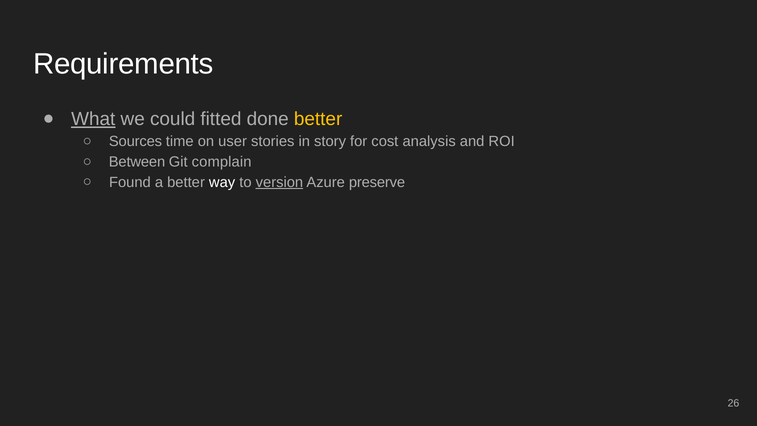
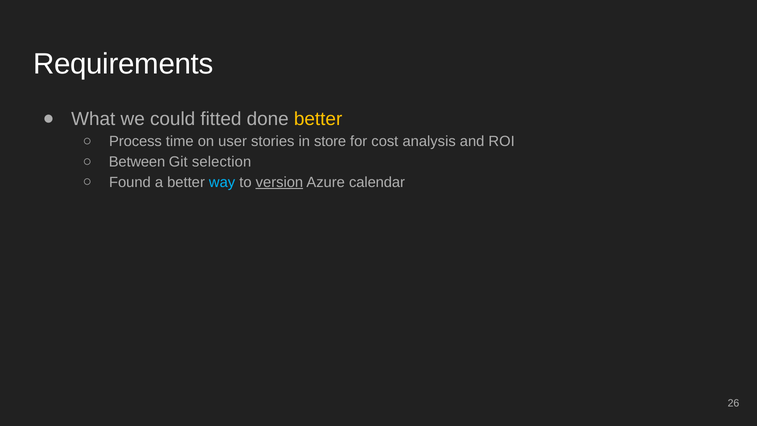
What underline: present -> none
Sources: Sources -> Process
story: story -> store
complain: complain -> selection
way colour: white -> light blue
preserve: preserve -> calendar
